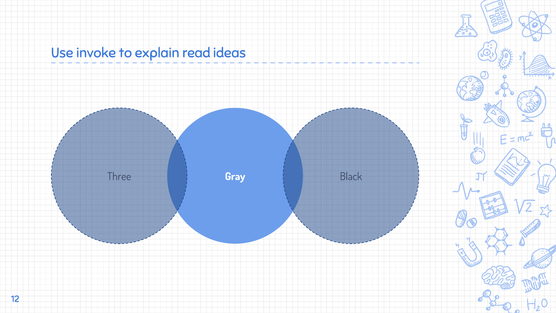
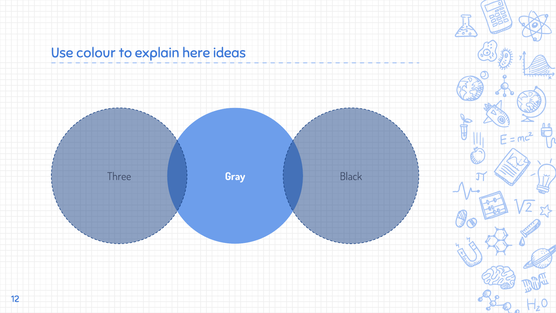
invoke: invoke -> colour
read: read -> here
